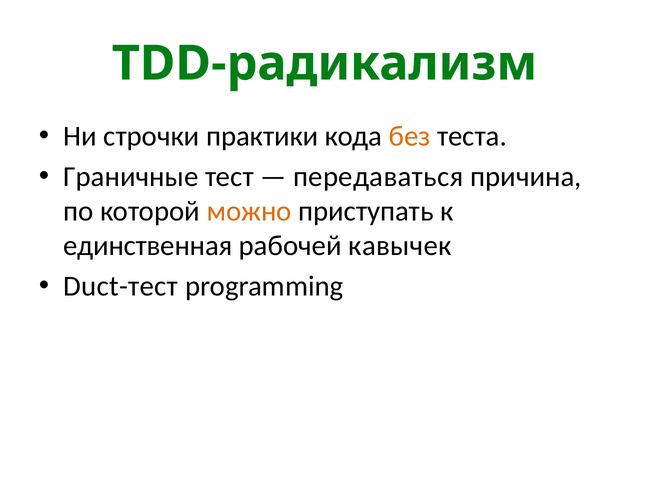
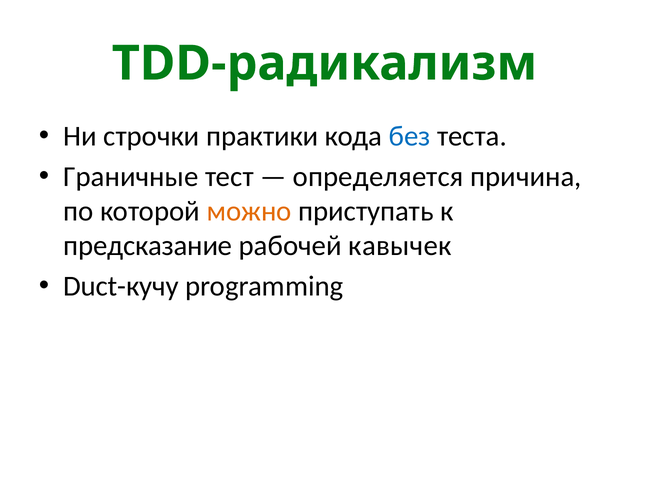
без colour: orange -> blue
передаваться: передаваться -> определяется
единственная: единственная -> предсказание
Duct-тест: Duct-тест -> Duct-кучу
